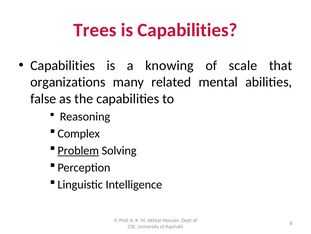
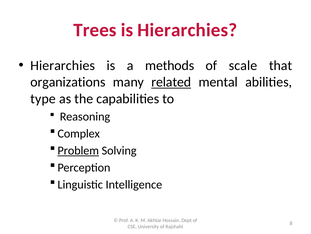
is Capabilities: Capabilities -> Hierarchies
Capabilities at (63, 65): Capabilities -> Hierarchies
knowing: knowing -> methods
related underline: none -> present
false: false -> type
